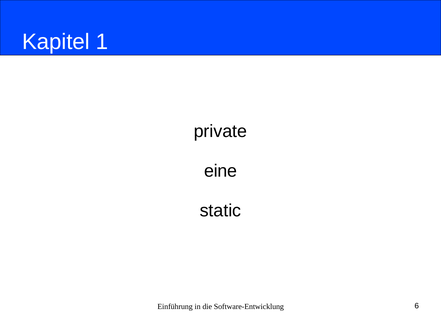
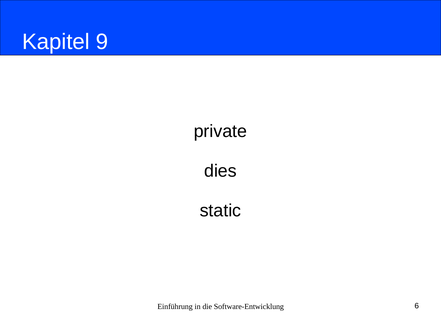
1: 1 -> 9
eine: eine -> dies
